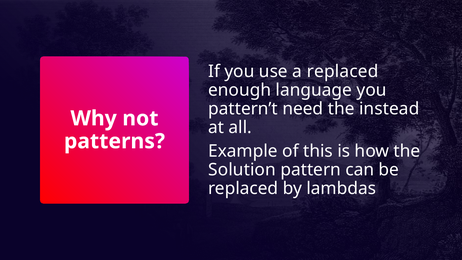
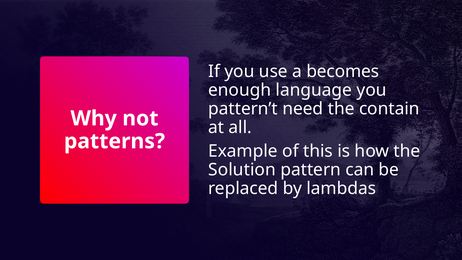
a replaced: replaced -> becomes
instead: instead -> contain
